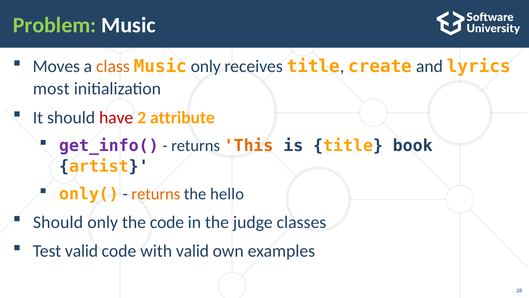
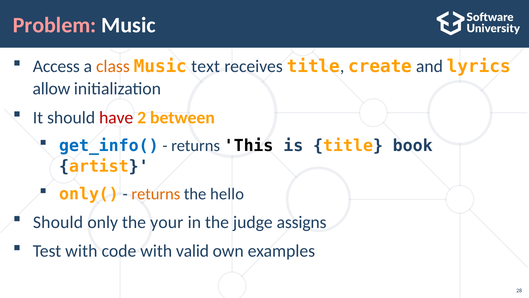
Problem colour: light green -> pink
Moves: Moves -> Access
Music only: only -> text
most: most -> allow
attribute: attribute -> between
get_info( colour: purple -> blue
This colour: orange -> black
the code: code -> your
classes: classes -> assigns
Test valid: valid -> with
